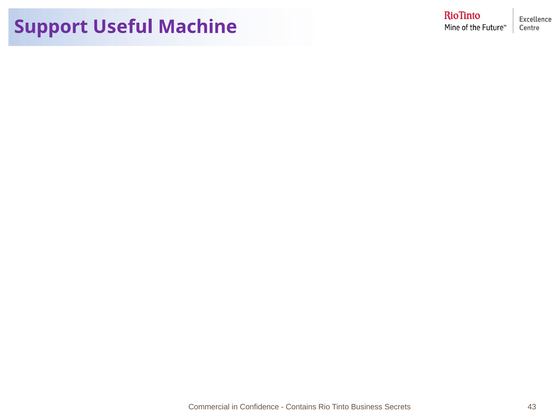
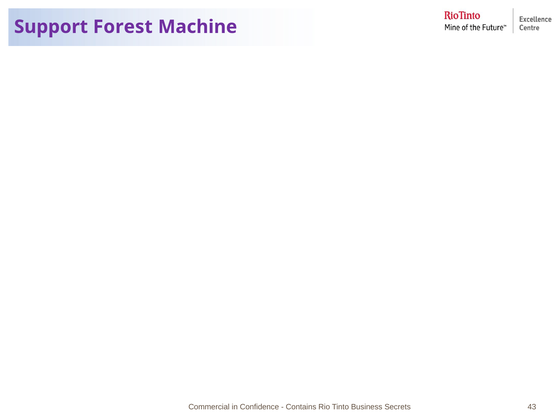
Useful: Useful -> Forest
